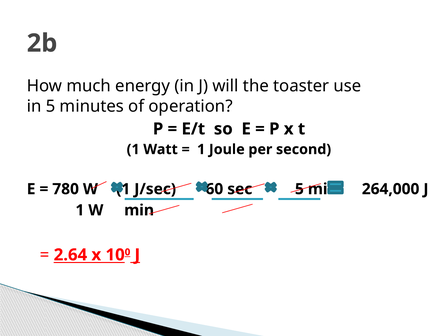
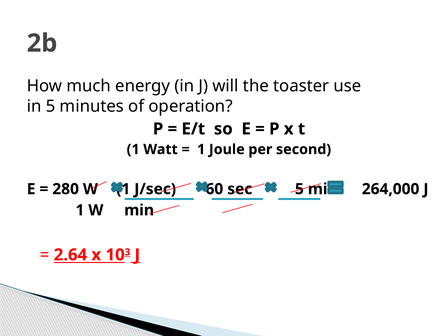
780: 780 -> 280
0: 0 -> 3
